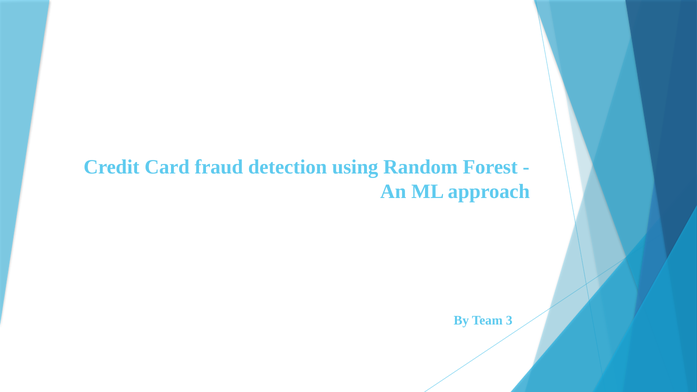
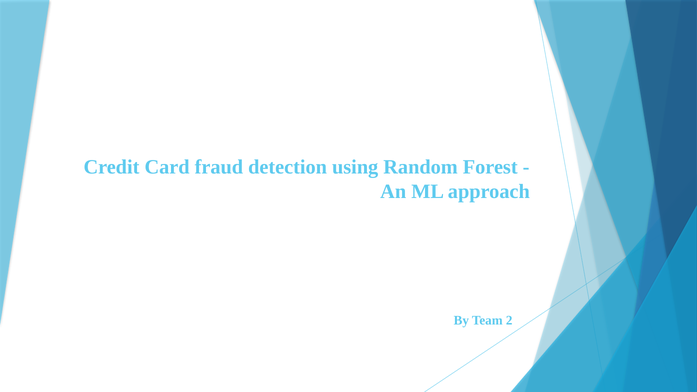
3: 3 -> 2
